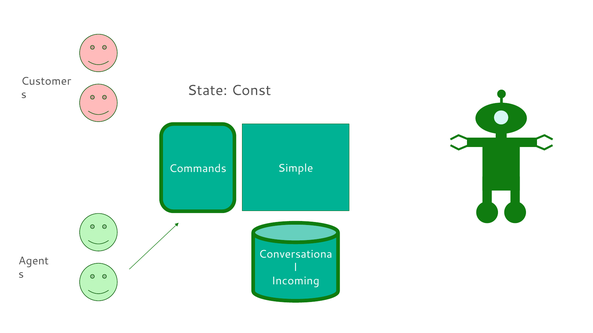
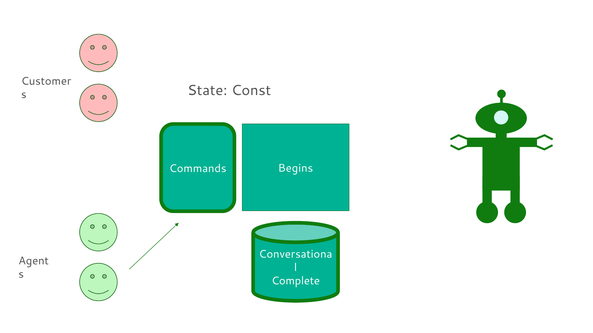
Simple: Simple -> Begins
Incoming: Incoming -> Complete
